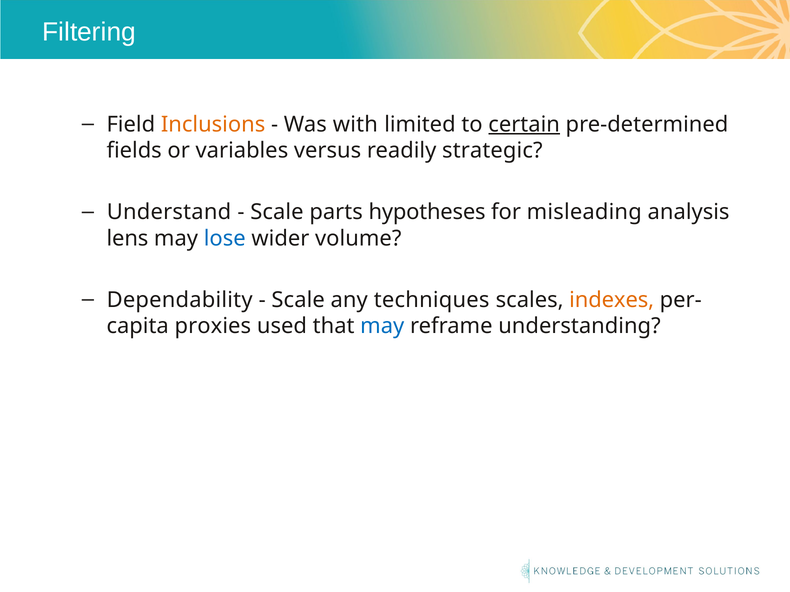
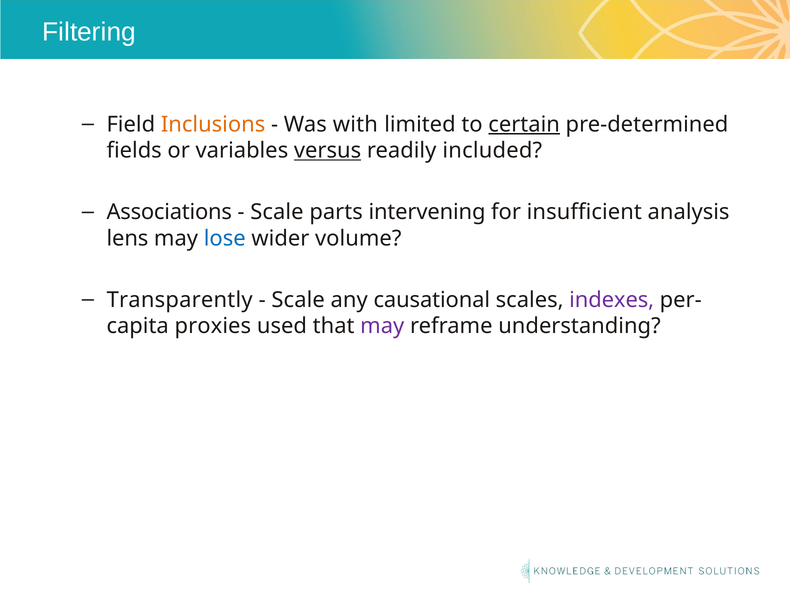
versus underline: none -> present
strategic: strategic -> included
Understand: Understand -> Associations
hypotheses: hypotheses -> intervening
misleading: misleading -> insufficient
Dependability: Dependability -> Transparently
techniques: techniques -> causational
indexes colour: orange -> purple
may at (382, 326) colour: blue -> purple
